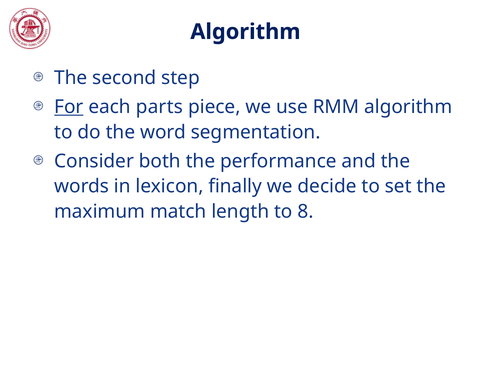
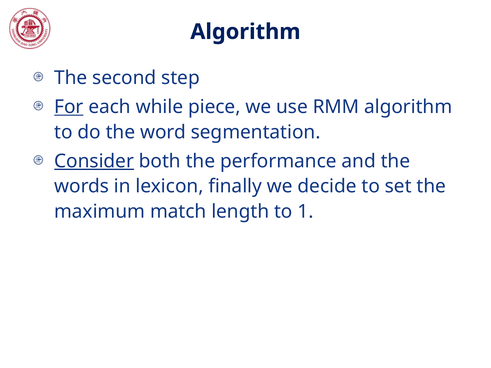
parts: parts -> while
Consider underline: none -> present
8: 8 -> 1
